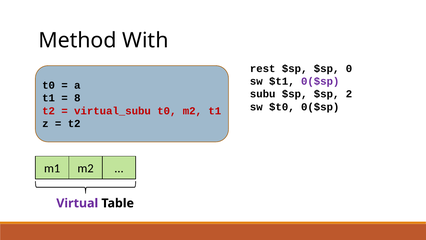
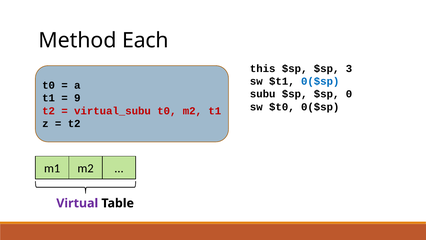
With: With -> Each
rest: rest -> this
0: 0 -> 3
0($sp at (320, 81) colour: purple -> blue
2: 2 -> 0
8: 8 -> 9
